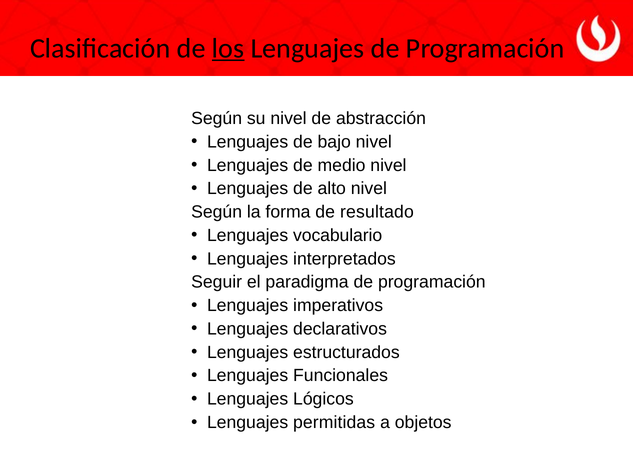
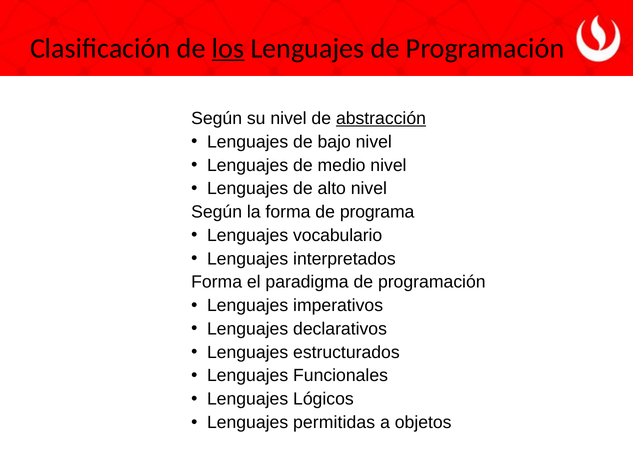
abstracción underline: none -> present
resultado: resultado -> programa
Seguir at (217, 282): Seguir -> Forma
